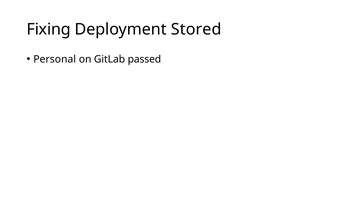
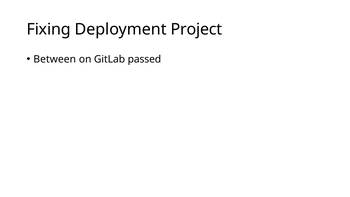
Stored: Stored -> Project
Personal: Personal -> Between
